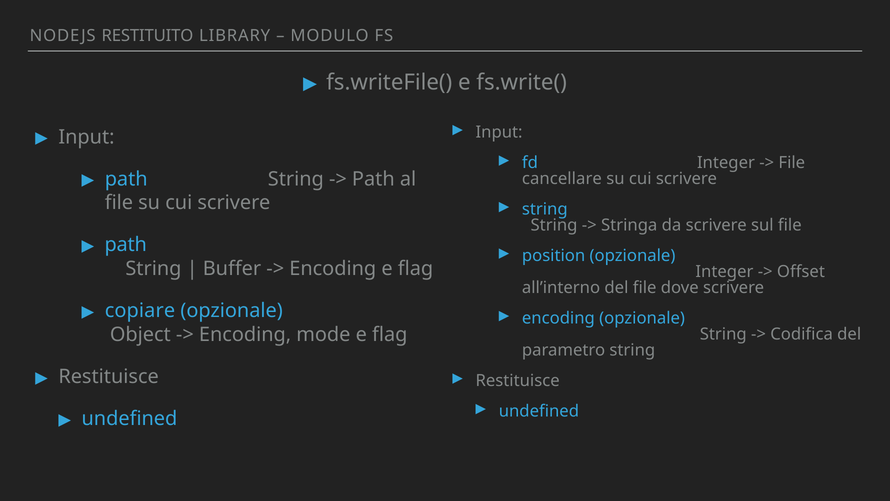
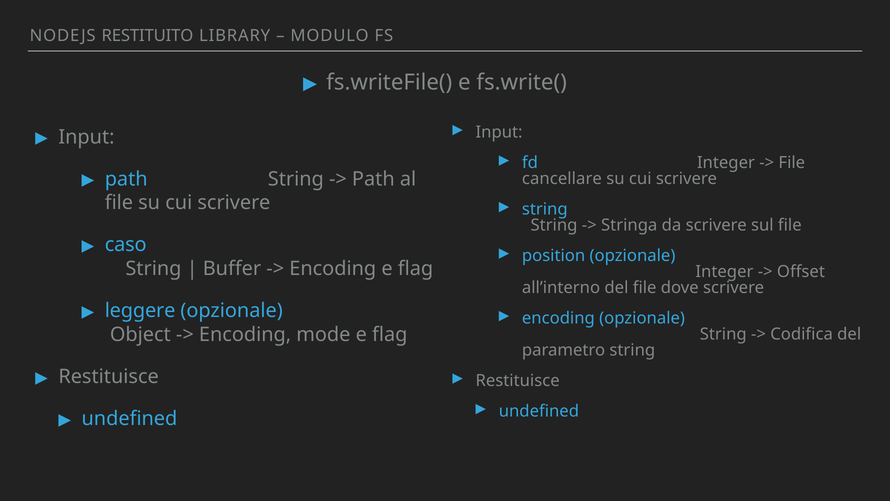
path at (126, 245): path -> caso
copiare: copiare -> leggere
